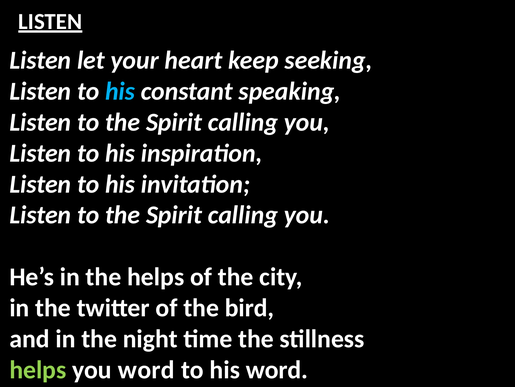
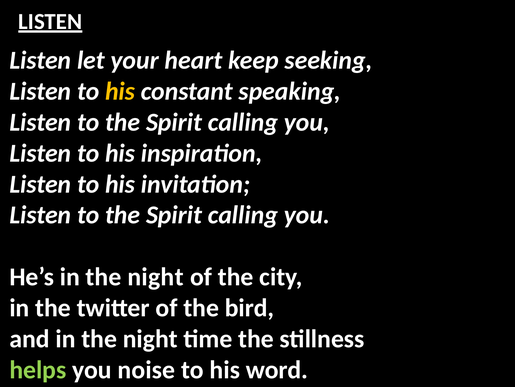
his at (120, 91) colour: light blue -> yellow
He’s in the helps: helps -> night
you word: word -> noise
